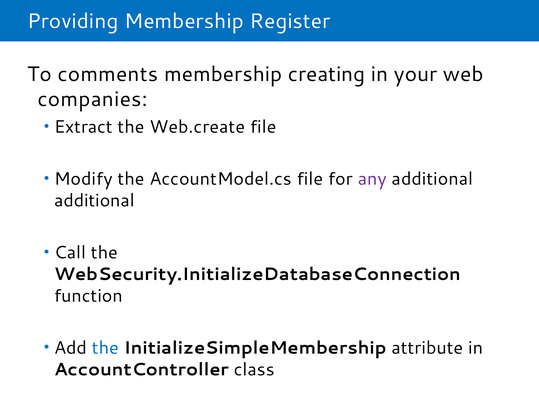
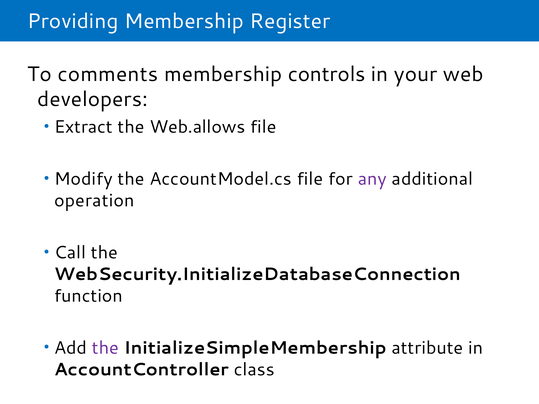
creating: creating -> controls
companies: companies -> developers
Web.create: Web.create -> Web.allows
additional at (94, 201): additional -> operation
the at (105, 348) colour: blue -> purple
